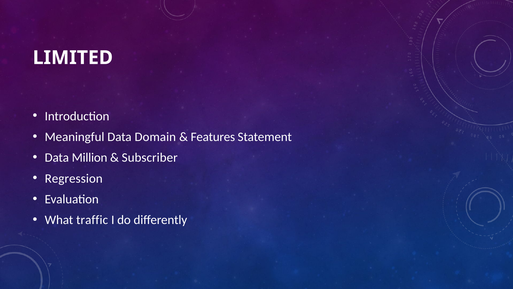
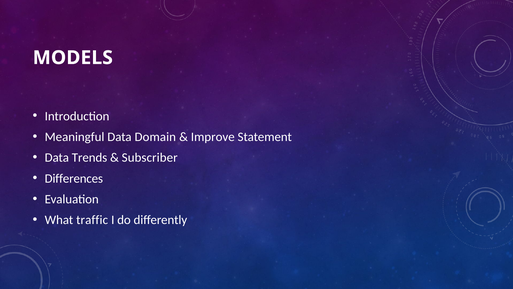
LIMITED: LIMITED -> MODELS
Features: Features -> Improve
Million: Million -> Trends
Regression: Regression -> Differences
